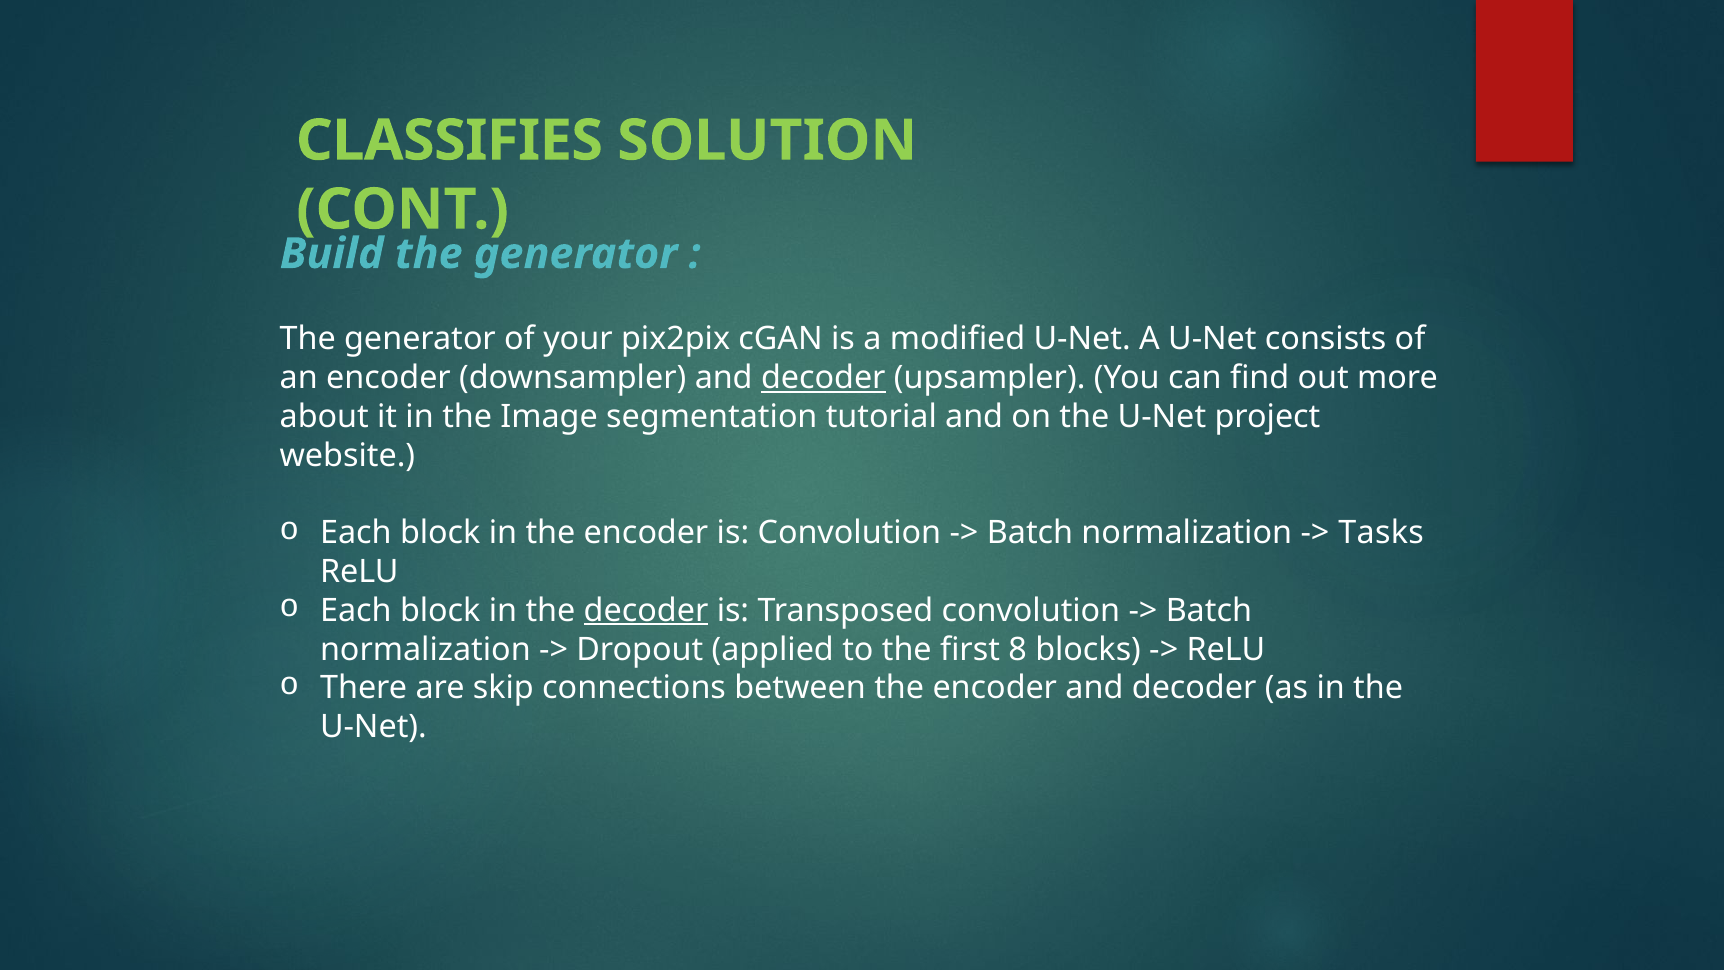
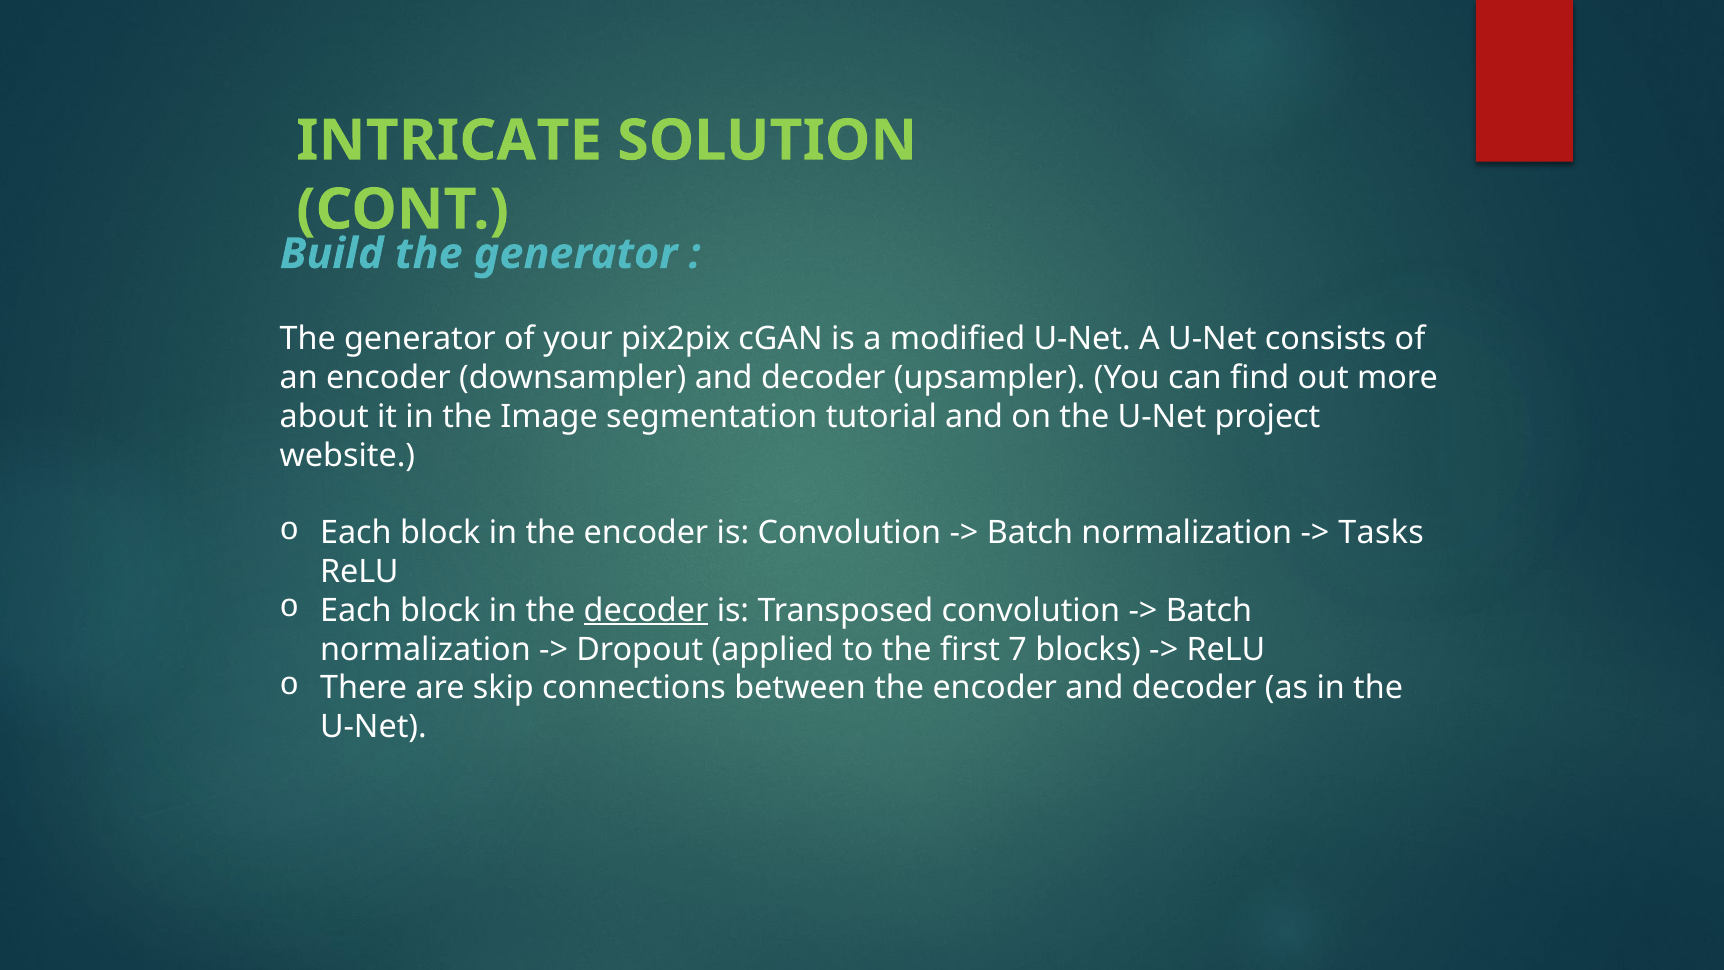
CLASSIFIES: CLASSIFIES -> INTRICATE
decoder at (823, 378) underline: present -> none
8: 8 -> 7
